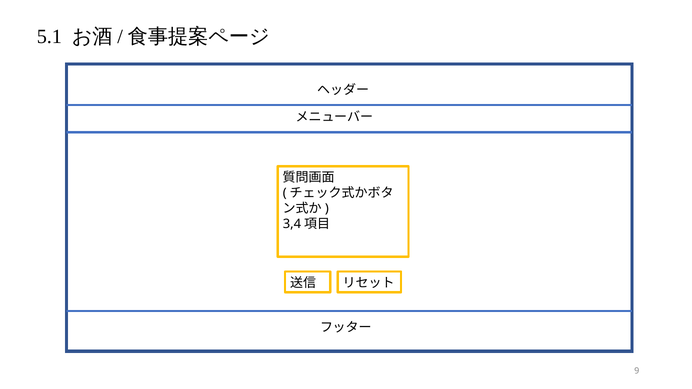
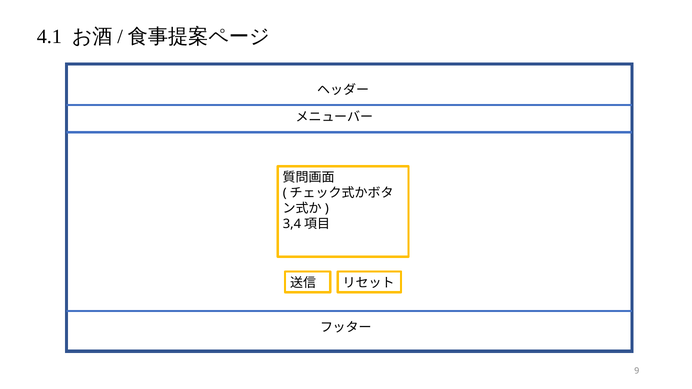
5.1: 5.1 -> 4.1
